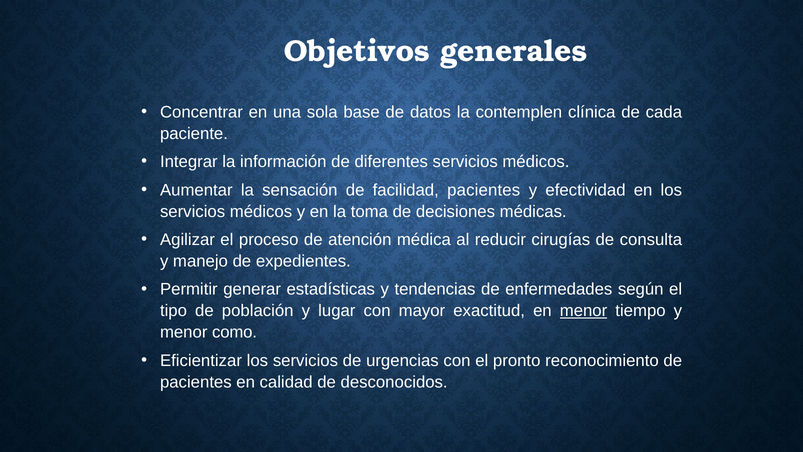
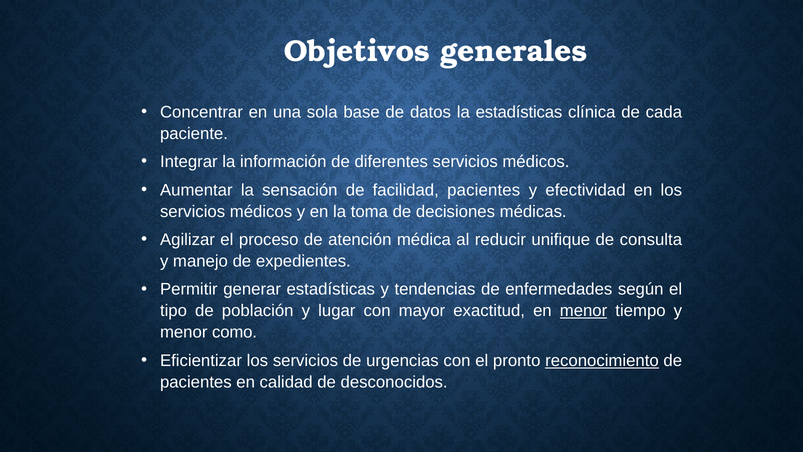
la contemplen: contemplen -> estadísticas
cirugías: cirugías -> unifique
reconocimiento underline: none -> present
